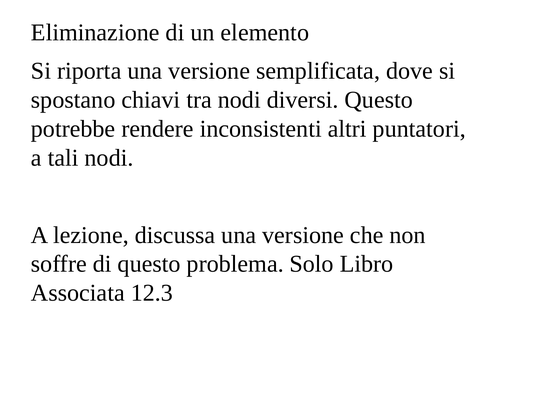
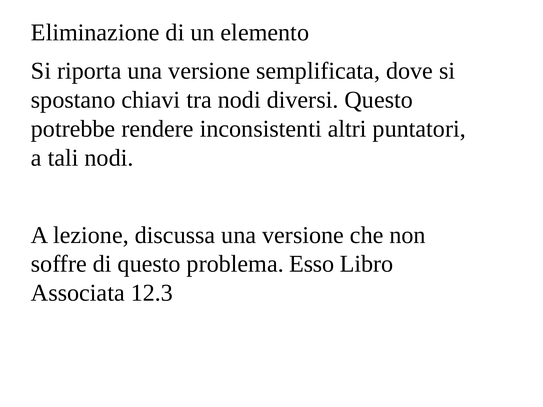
Solo: Solo -> Esso
